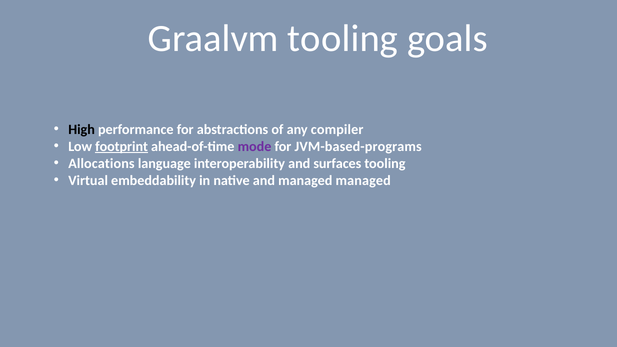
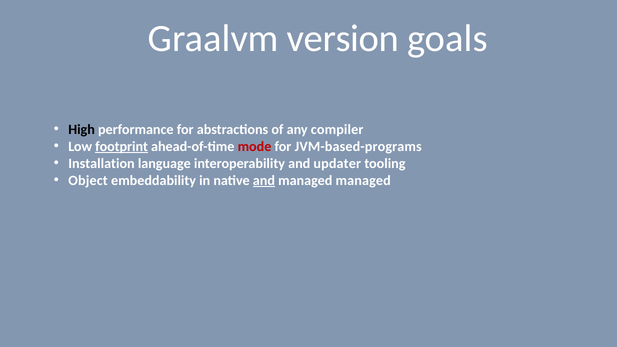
Graalvm tooling: tooling -> version
mode colour: purple -> red
Allocations: Allocations -> Installation
surfaces: surfaces -> updater
Virtual: Virtual -> Object
and at (264, 181) underline: none -> present
